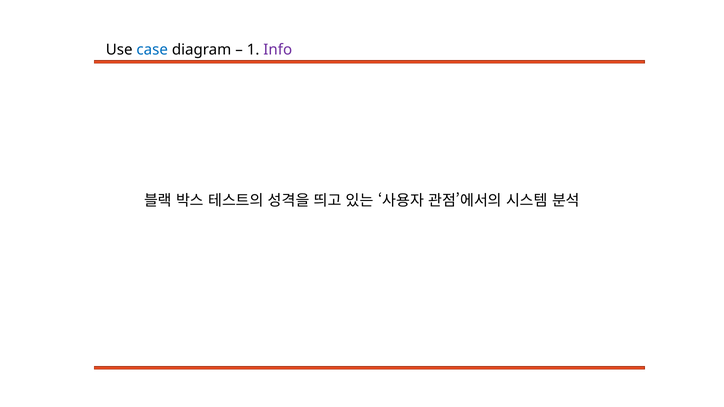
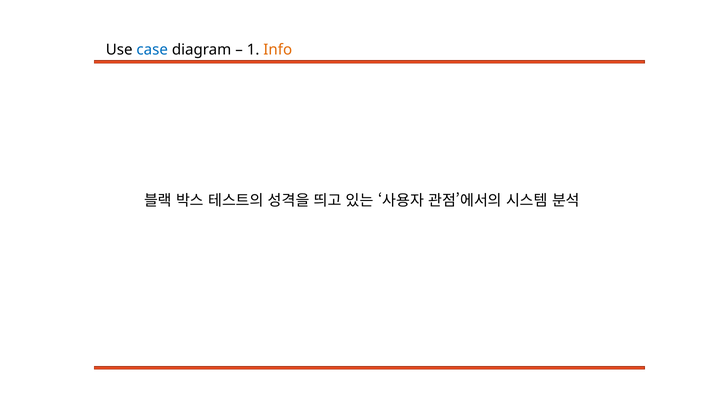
Info colour: purple -> orange
